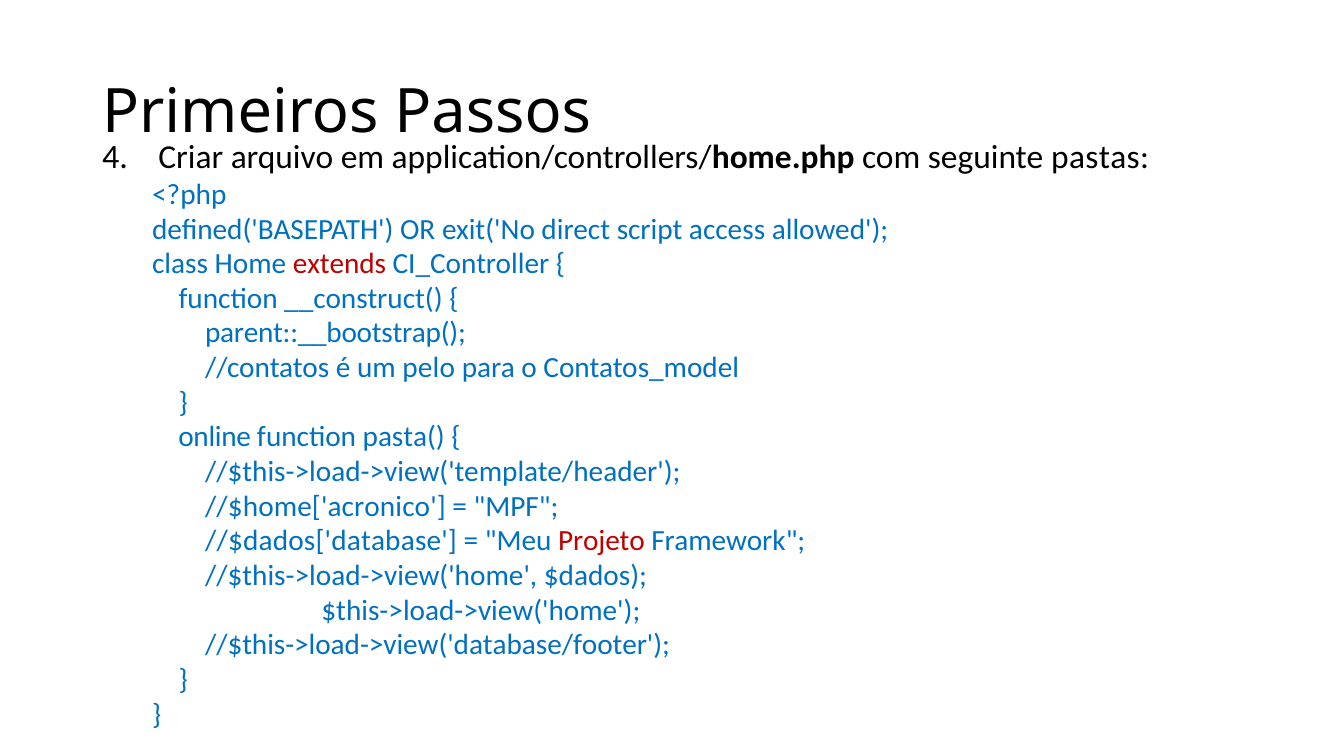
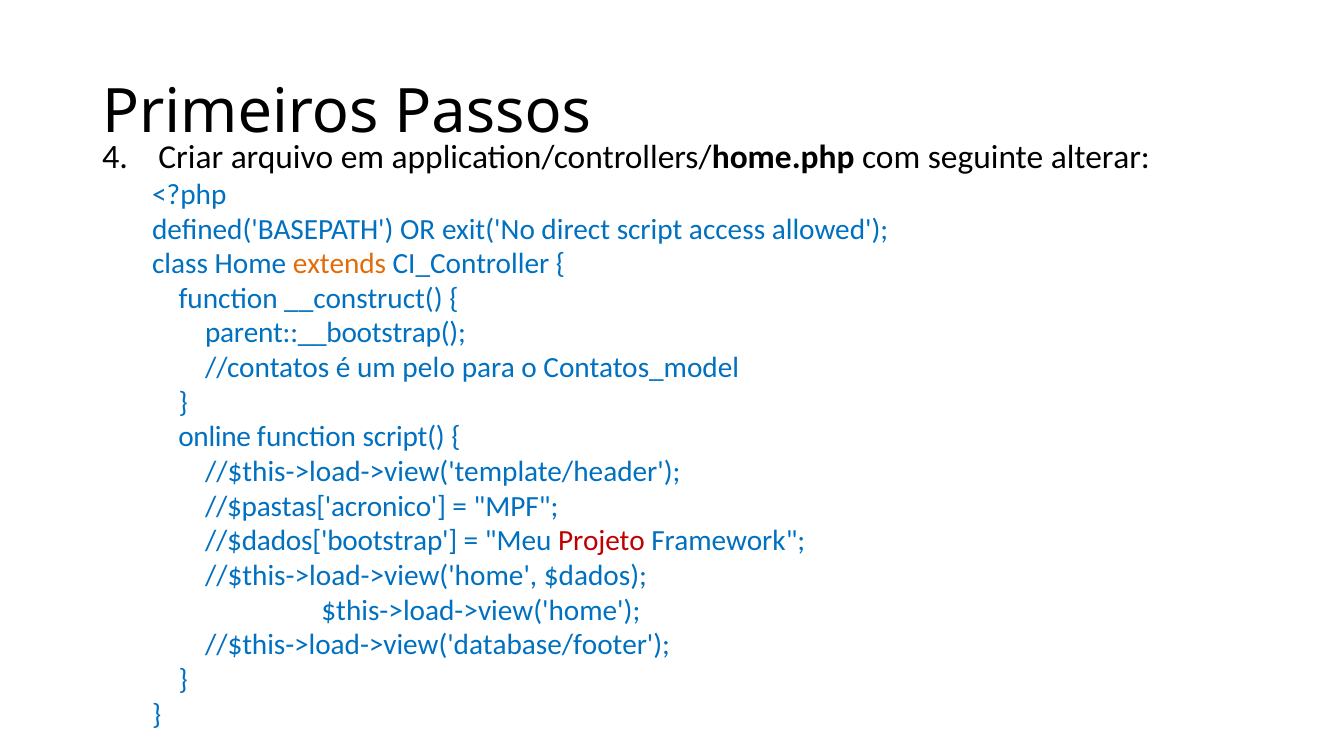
pastas: pastas -> alterar
extends colour: red -> orange
pasta(: pasta( -> script(
//$home['acronico: //$home['acronico -> //$pastas['acronico
//$dados['database: //$dados['database -> //$dados['bootstrap
